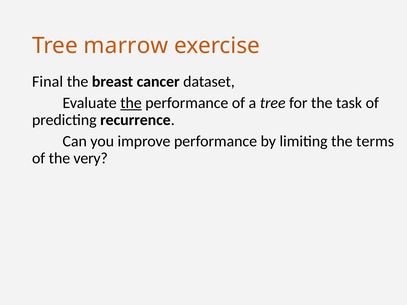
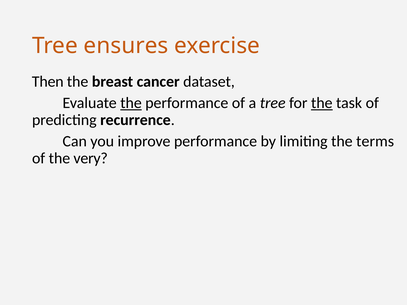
marrow: marrow -> ensures
Final: Final -> Then
the at (322, 103) underline: none -> present
